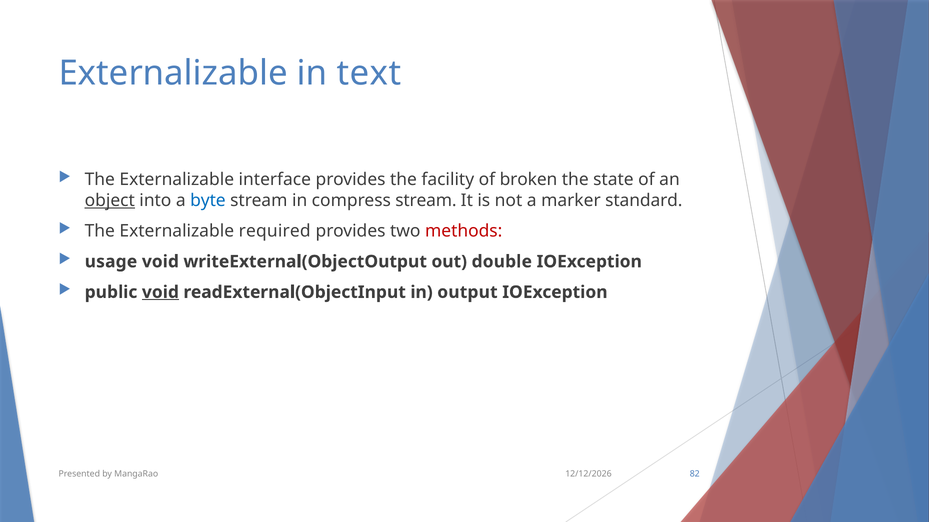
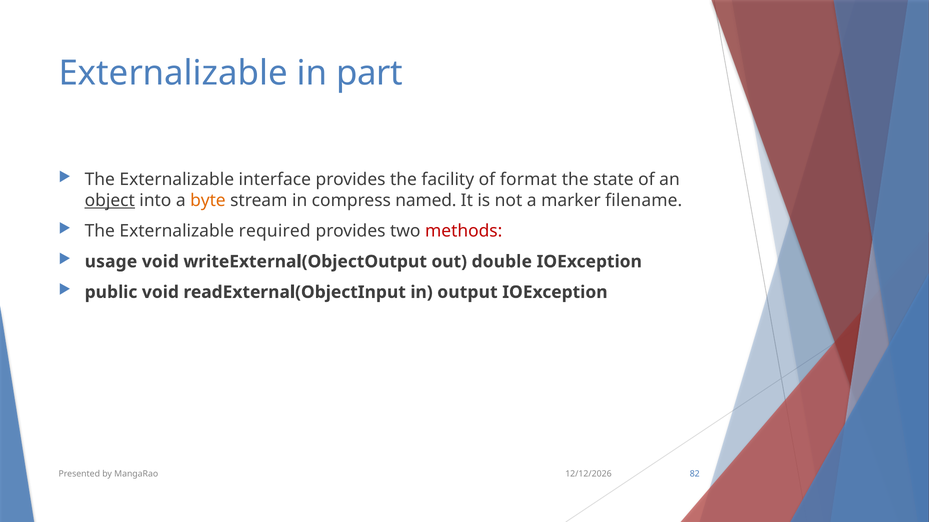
text: text -> part
broken: broken -> format
byte colour: blue -> orange
compress stream: stream -> named
standard: standard -> filename
void at (160, 292) underline: present -> none
